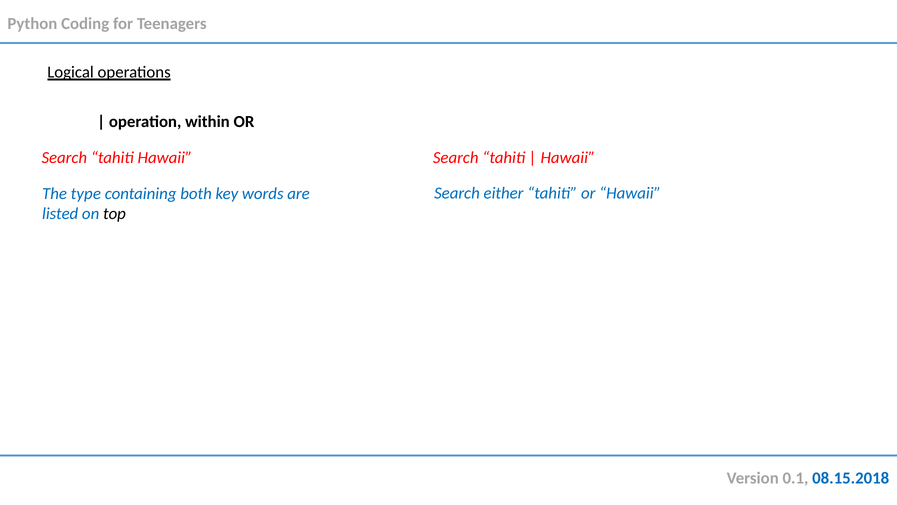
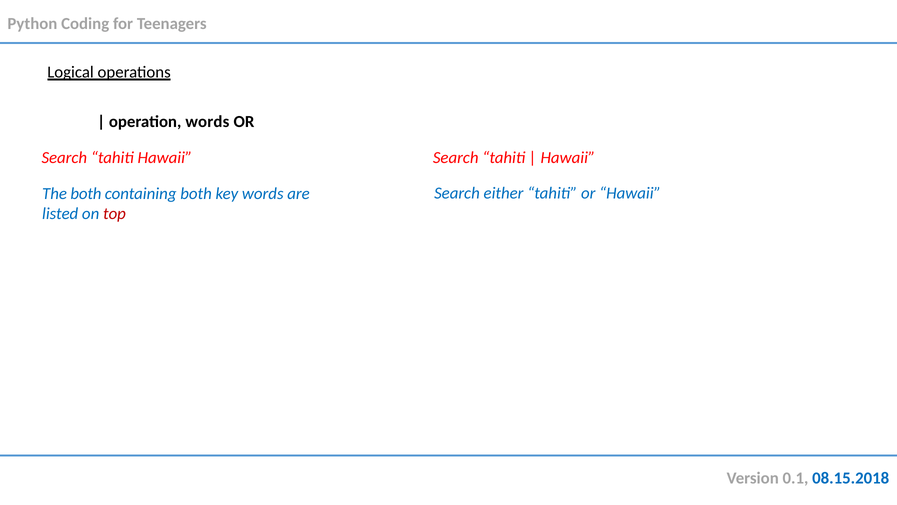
operation within: within -> words
The type: type -> both
top colour: black -> red
